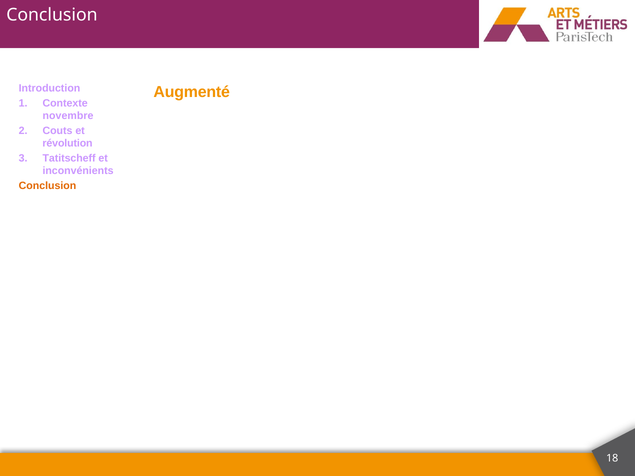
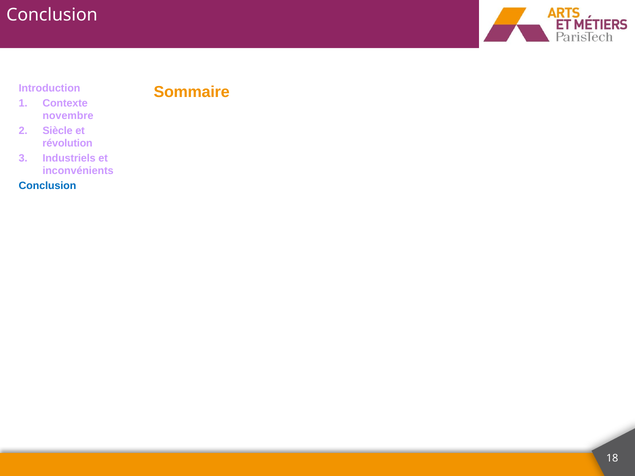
Augmenté: Augmenté -> Sommaire
Couts: Couts -> Siècle
Tatitscheff: Tatitscheff -> Industriels
Conclusion at (47, 186) colour: orange -> blue
